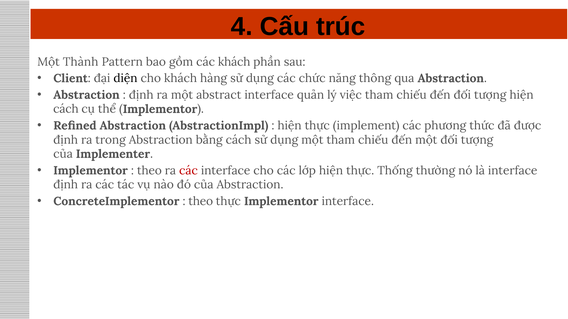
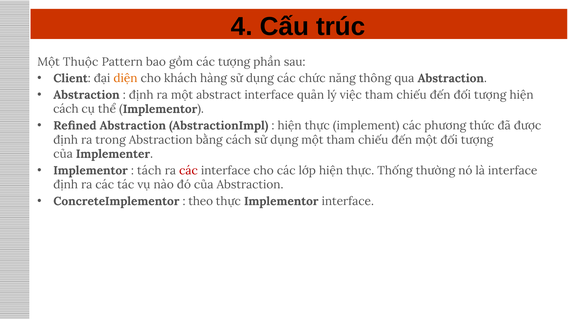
Thành: Thành -> Thuộc
các khách: khách -> tượng
diện colour: black -> orange
theo at (149, 171): theo -> tách
